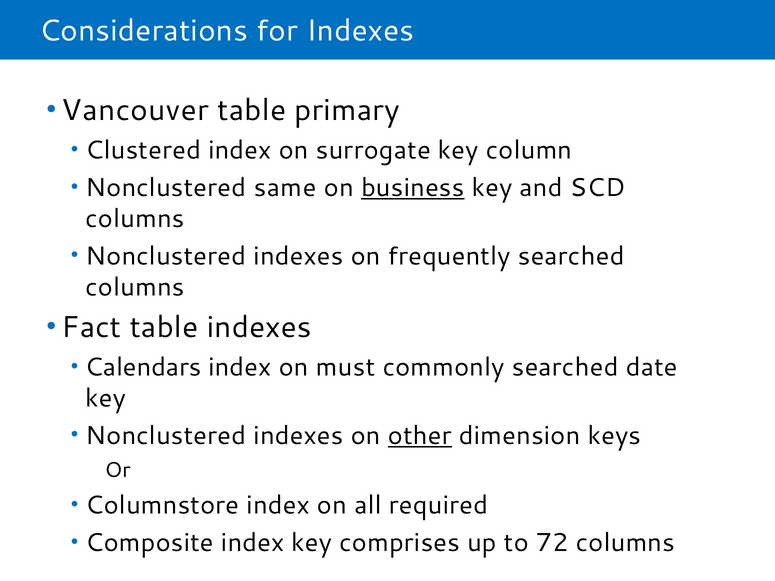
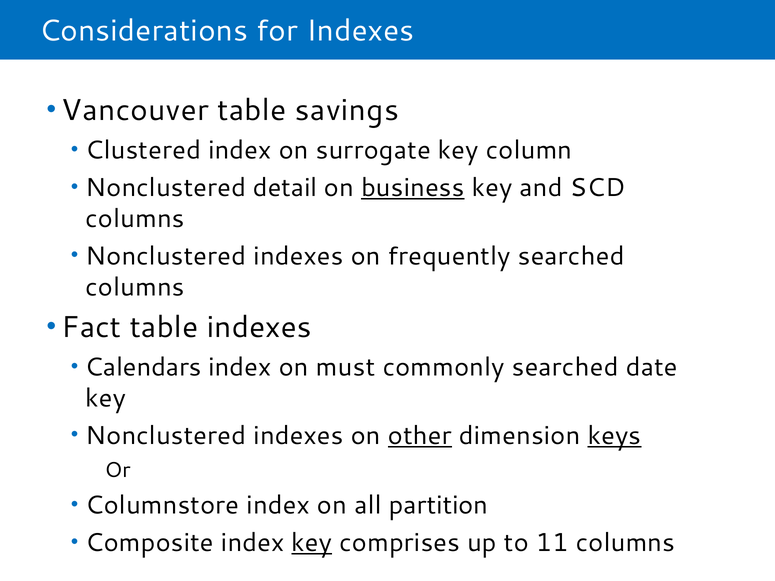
primary: primary -> savings
same: same -> detail
keys underline: none -> present
required: required -> partition
key at (312, 543) underline: none -> present
72: 72 -> 11
